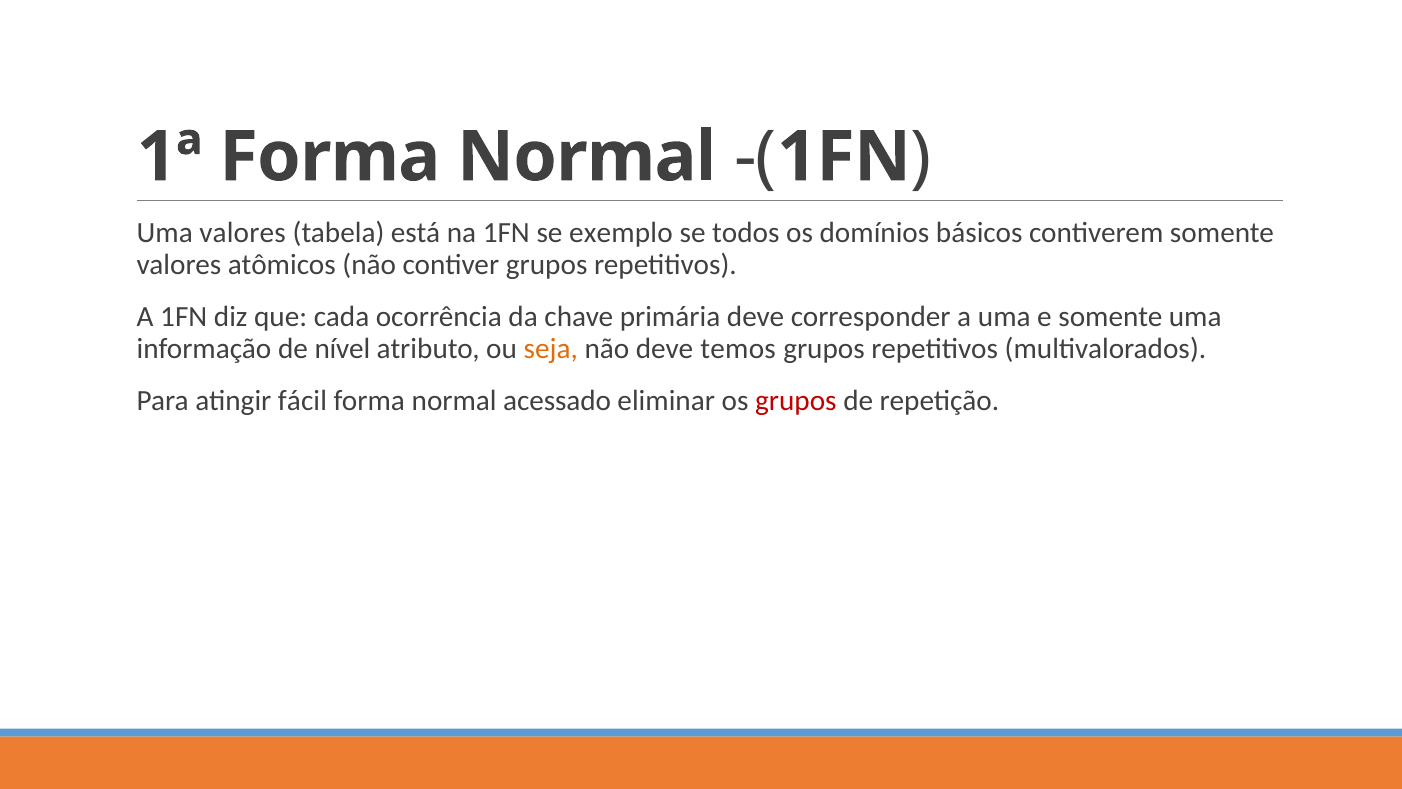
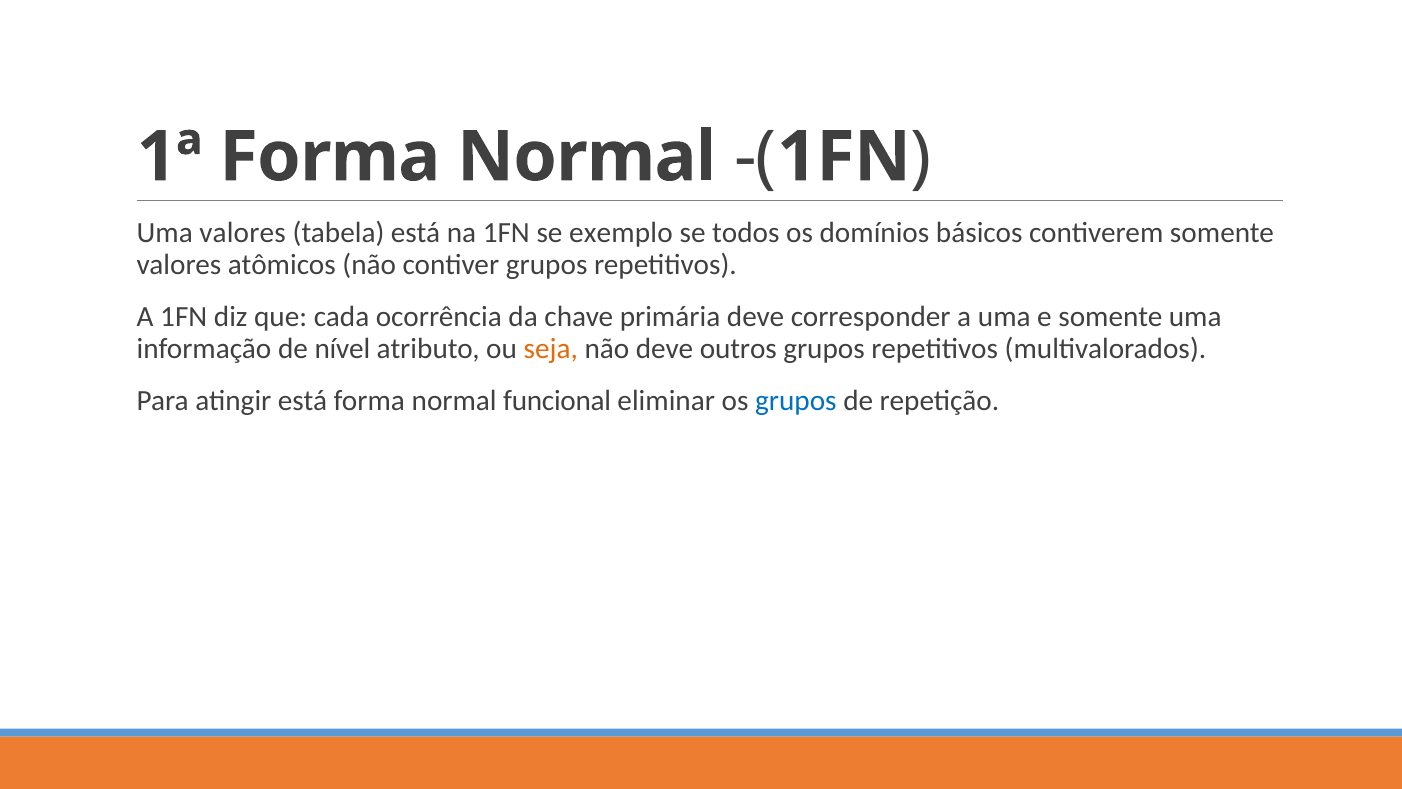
temos: temos -> outros
atingir fácil: fácil -> está
acessado: acessado -> funcional
grupos at (796, 400) colour: red -> blue
